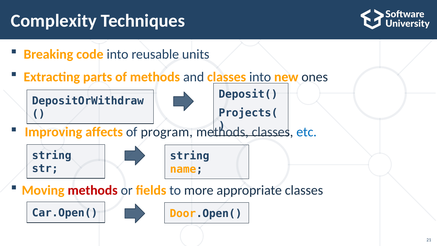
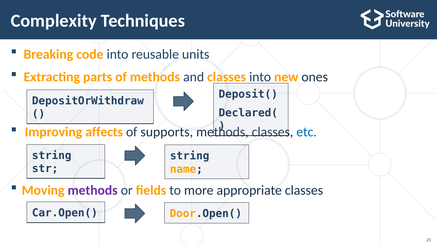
Projects(: Projects( -> Declared(
program: program -> supports
methods at (93, 190) colour: red -> purple
